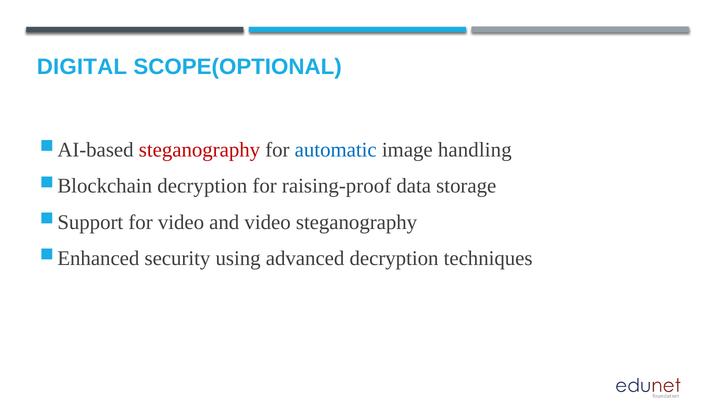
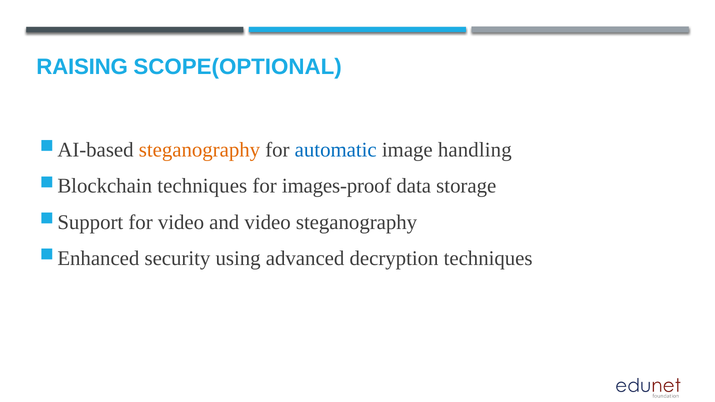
DIGITAL: DIGITAL -> RAISING
steganography at (199, 150) colour: red -> orange
decryption at (202, 186): decryption -> techniques
raising-proof: raising-proof -> images-proof
